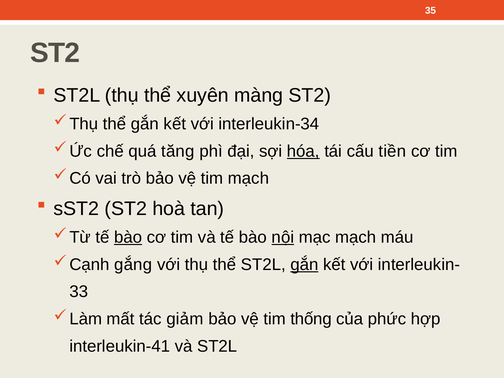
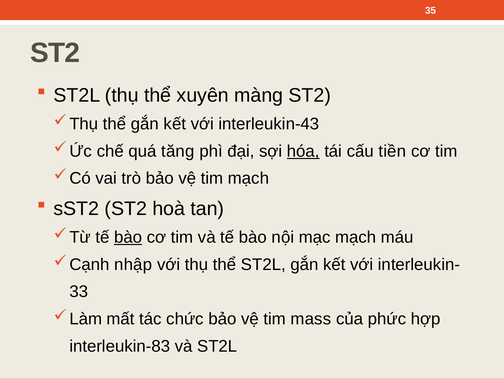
interleukin-34: interleukin-34 -> interleukin-43
nội underline: present -> none
gắng: gắng -> nhập
gắn at (304, 265) underline: present -> none
giảm: giảm -> chức
thống: thống -> mass
interleukin-41: interleukin-41 -> interleukin-83
